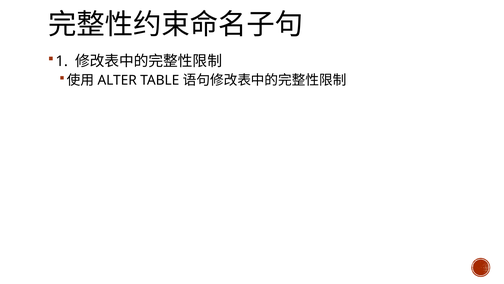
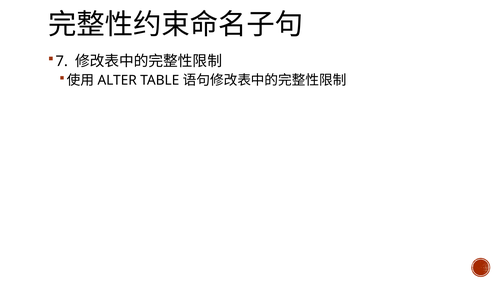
1: 1 -> 7
